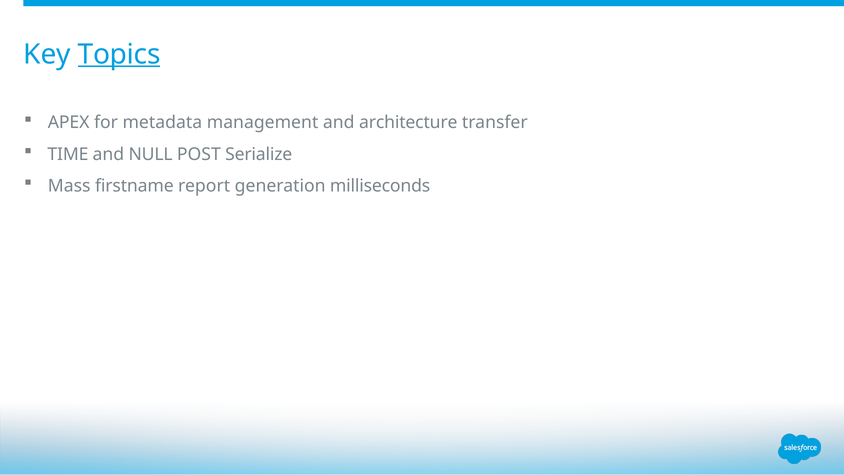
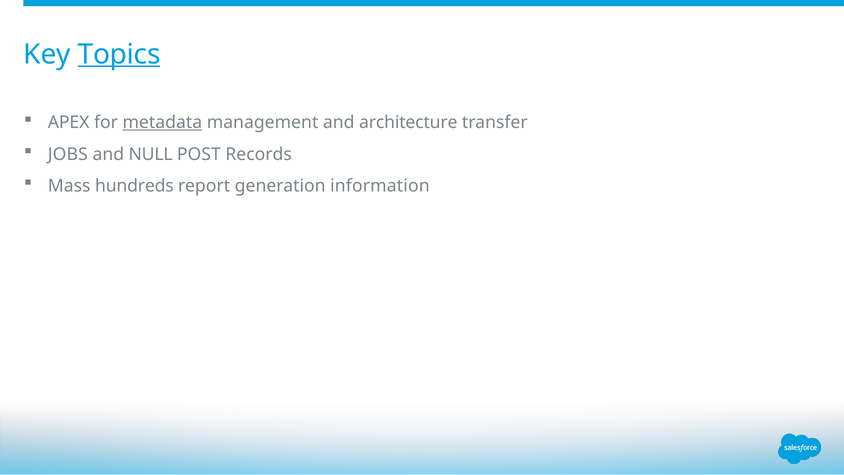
metadata underline: none -> present
TIME: TIME -> JOBS
Serialize: Serialize -> Records
firstname: firstname -> hundreds
milliseconds: milliseconds -> information
